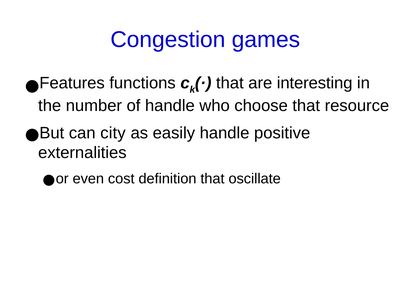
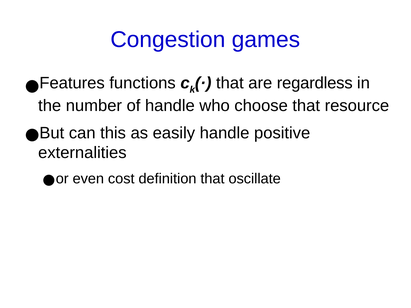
interesting: interesting -> regardless
city: city -> this
